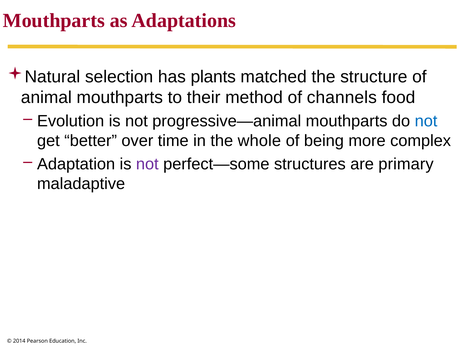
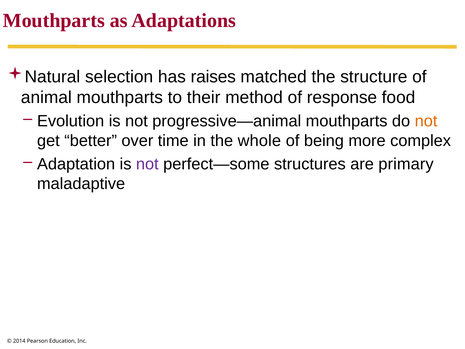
plants: plants -> raises
channels: channels -> response
not at (426, 121) colour: blue -> orange
